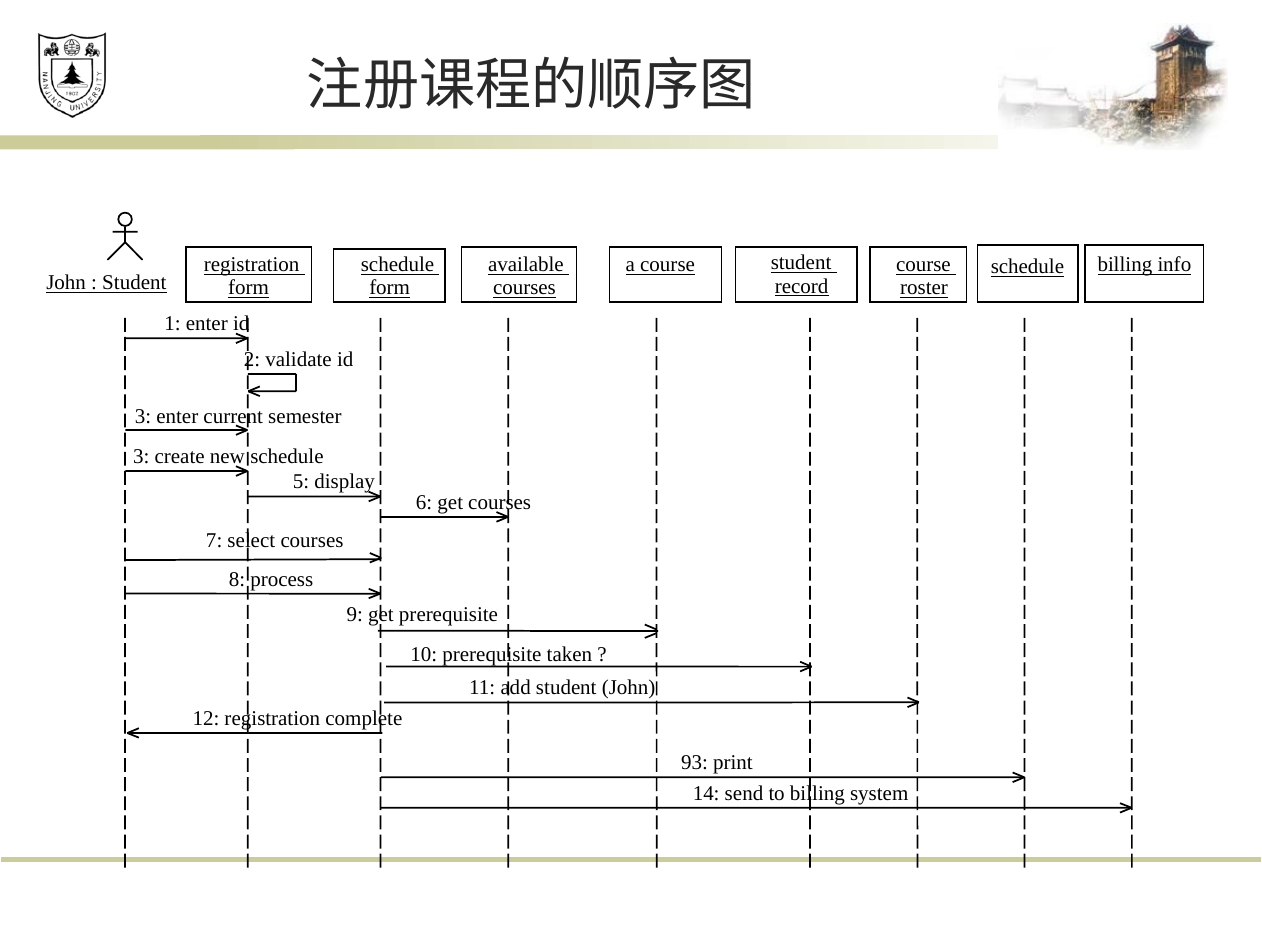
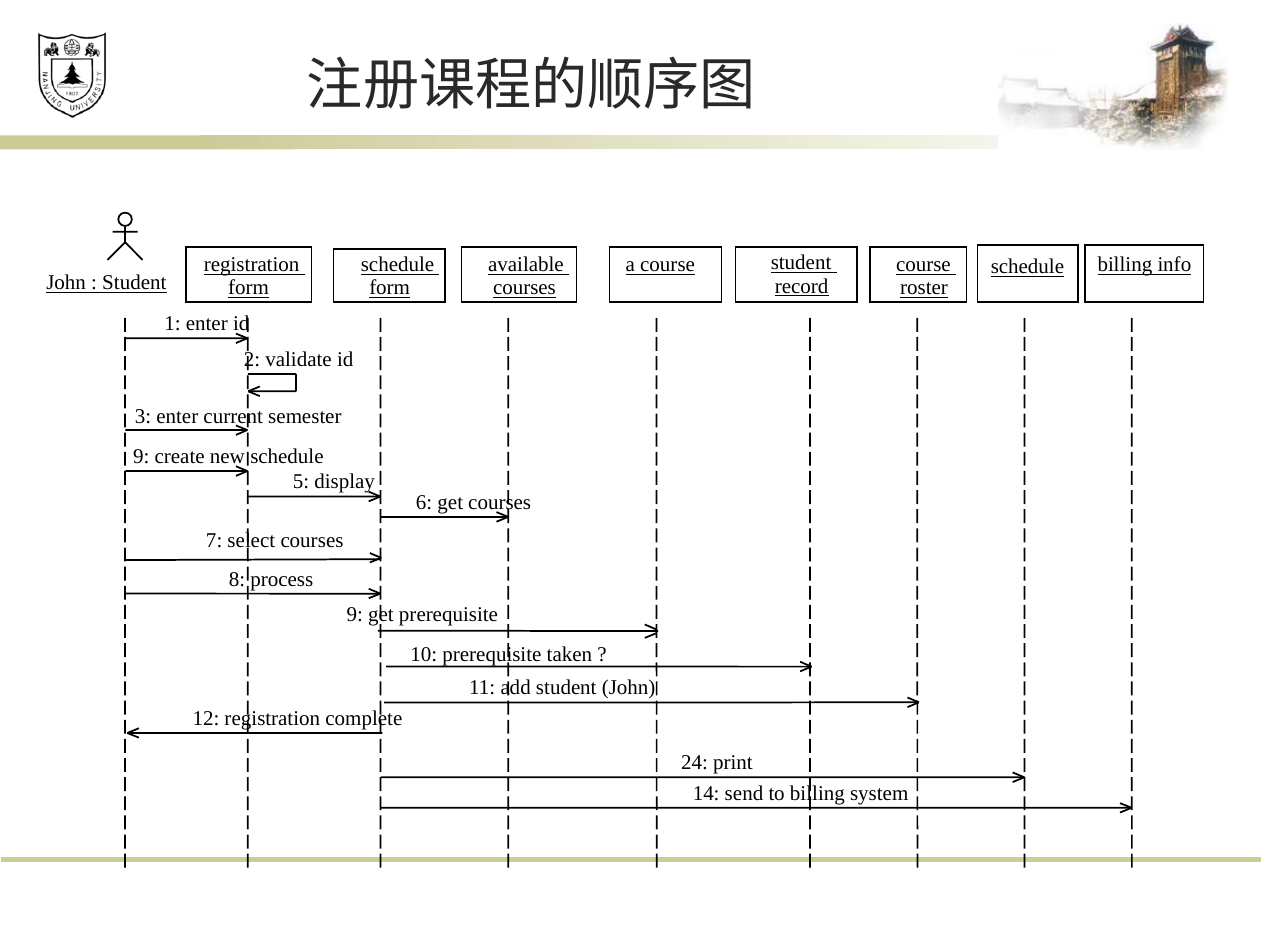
3 at (141, 457): 3 -> 9
93: 93 -> 24
